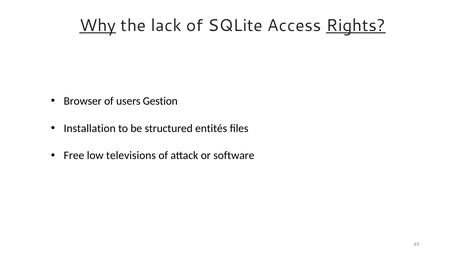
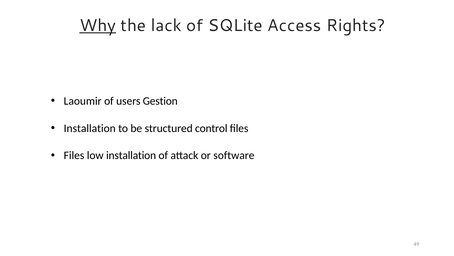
Rights underline: present -> none
Browser: Browser -> Laoumir
entités: entités -> control
Free at (74, 155): Free -> Files
low televisions: televisions -> installation
